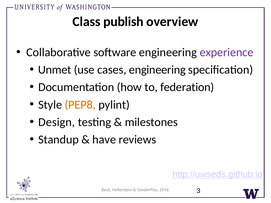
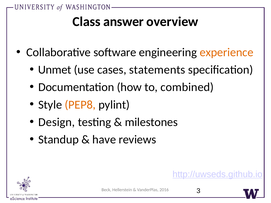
publish: publish -> answer
experience colour: purple -> orange
cases engineering: engineering -> statements
federation: federation -> combined
